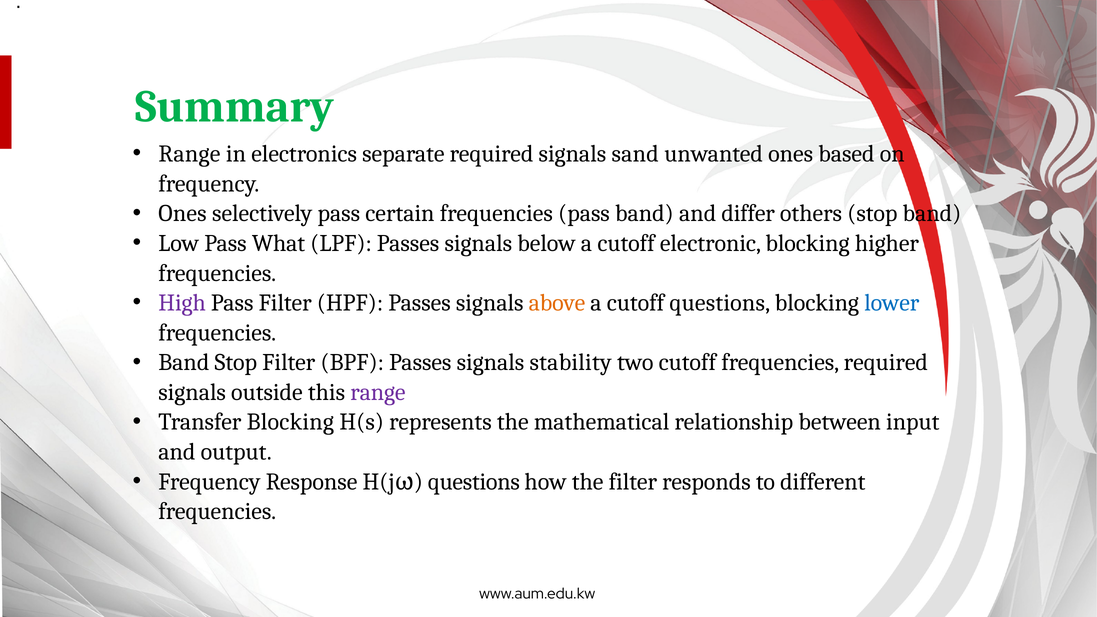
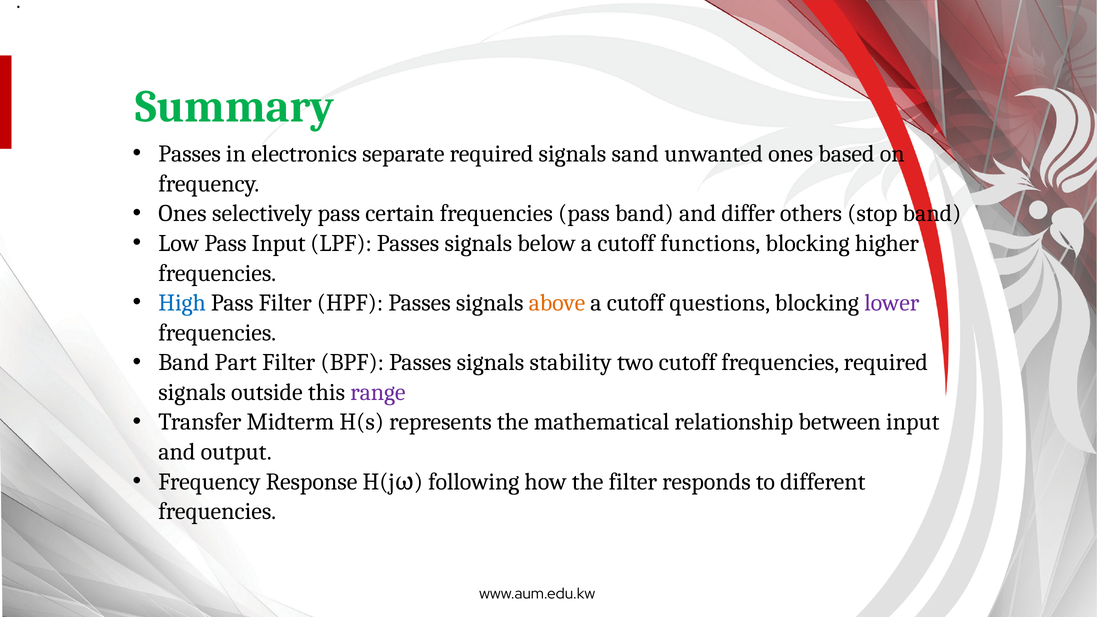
Range at (189, 154): Range -> Passes
Pass What: What -> Input
electronic: electronic -> functions
High colour: purple -> blue
lower colour: blue -> purple
Band Stop: Stop -> Part
Transfer Blocking: Blocking -> Midterm
questions at (474, 482): questions -> following
